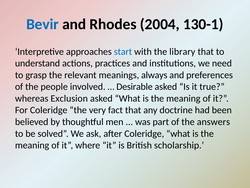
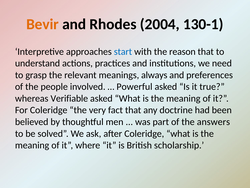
Bevir colour: blue -> orange
library: library -> reason
Desirable: Desirable -> Powerful
Exclusion: Exclusion -> Verifiable
